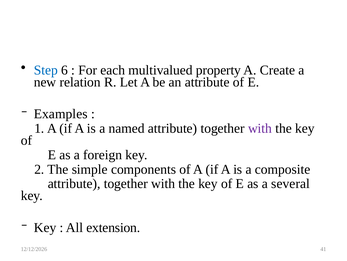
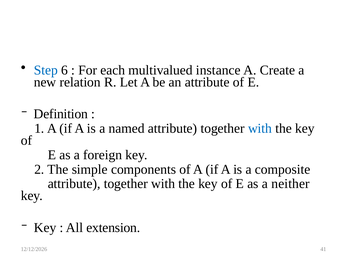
property: property -> instance
Examples: Examples -> Definition
with at (260, 128) colour: purple -> blue
several: several -> neither
